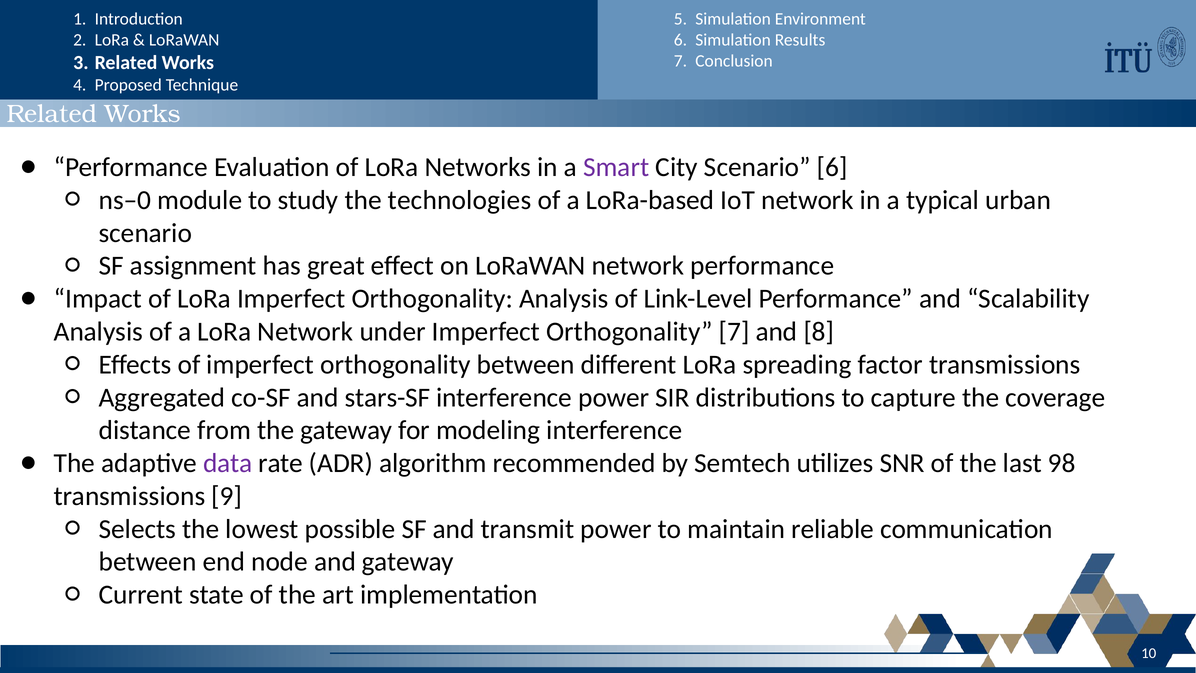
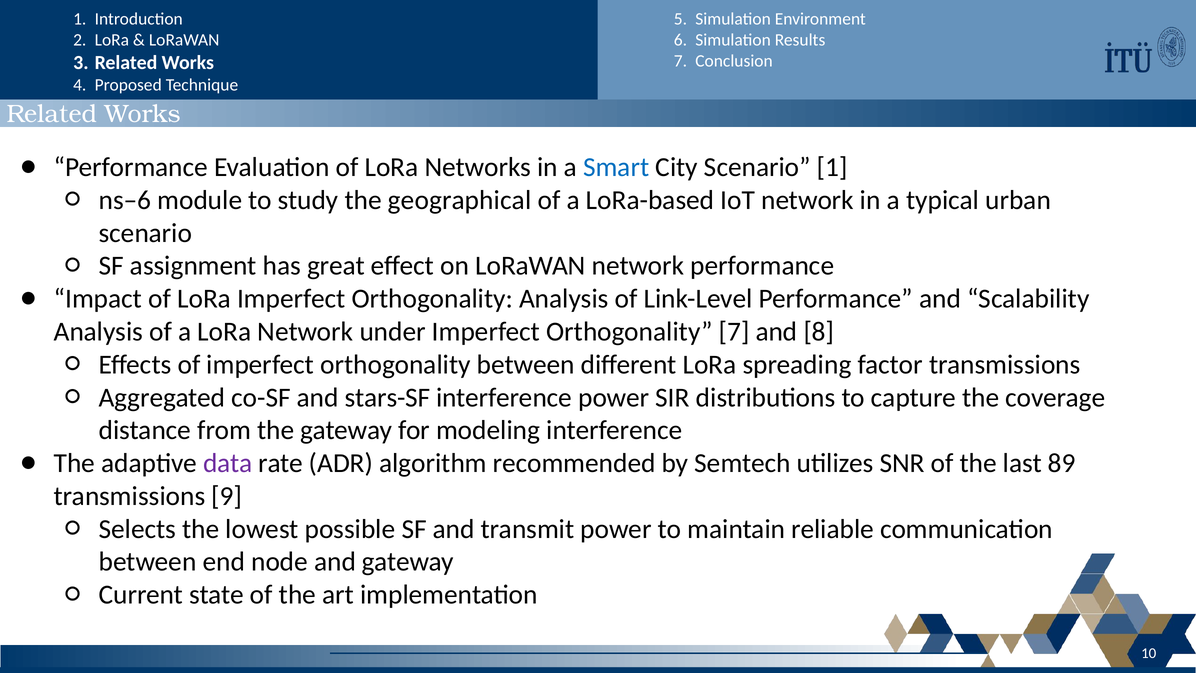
Smart colour: purple -> blue
Scenario 6: 6 -> 1
ns–0: ns–0 -> ns–6
technologies: technologies -> geographical
98: 98 -> 89
